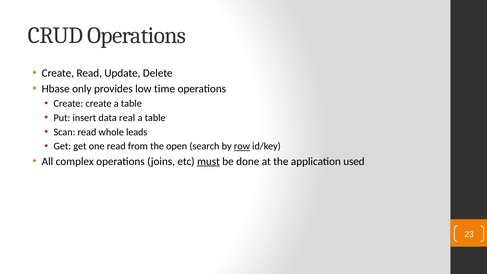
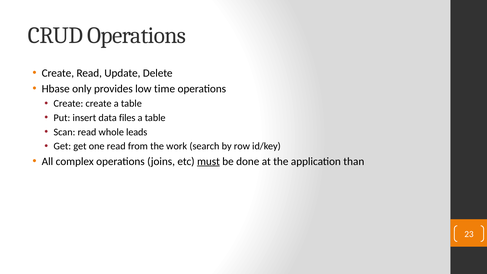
real: real -> files
open: open -> work
row underline: present -> none
used: used -> than
